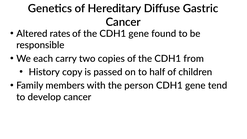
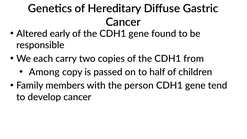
rates: rates -> early
History: History -> Among
